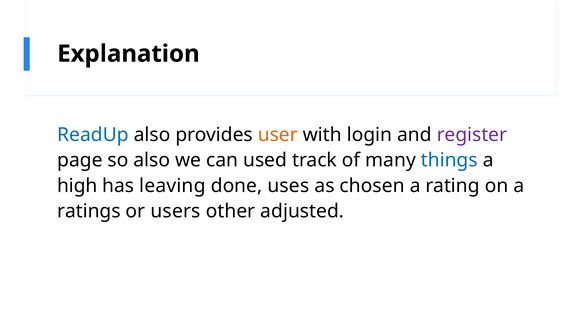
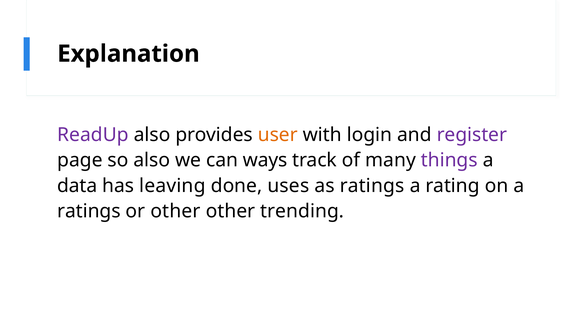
ReadUp colour: blue -> purple
used: used -> ways
things colour: blue -> purple
high: high -> data
as chosen: chosen -> ratings
or users: users -> other
adjusted: adjusted -> trending
